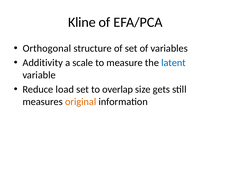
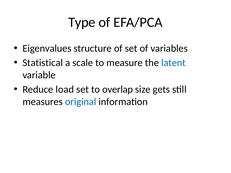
Kline: Kline -> Type
Orthogonal: Orthogonal -> Eigenvalues
Additivity: Additivity -> Statistical
original colour: orange -> blue
